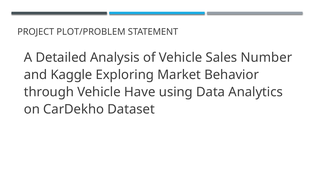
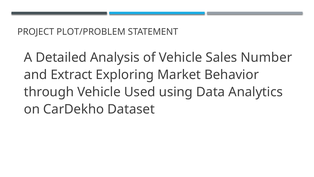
Kaggle: Kaggle -> Extract
Have: Have -> Used
